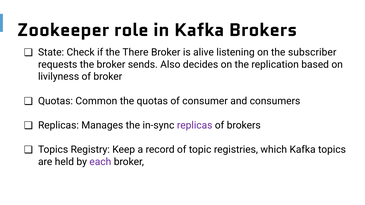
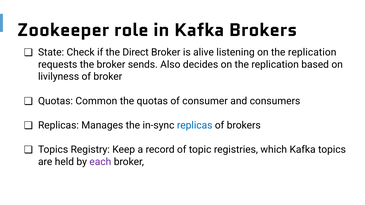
There: There -> Direct
listening on the subscriber: subscriber -> replication
replicas at (195, 125) colour: purple -> blue
